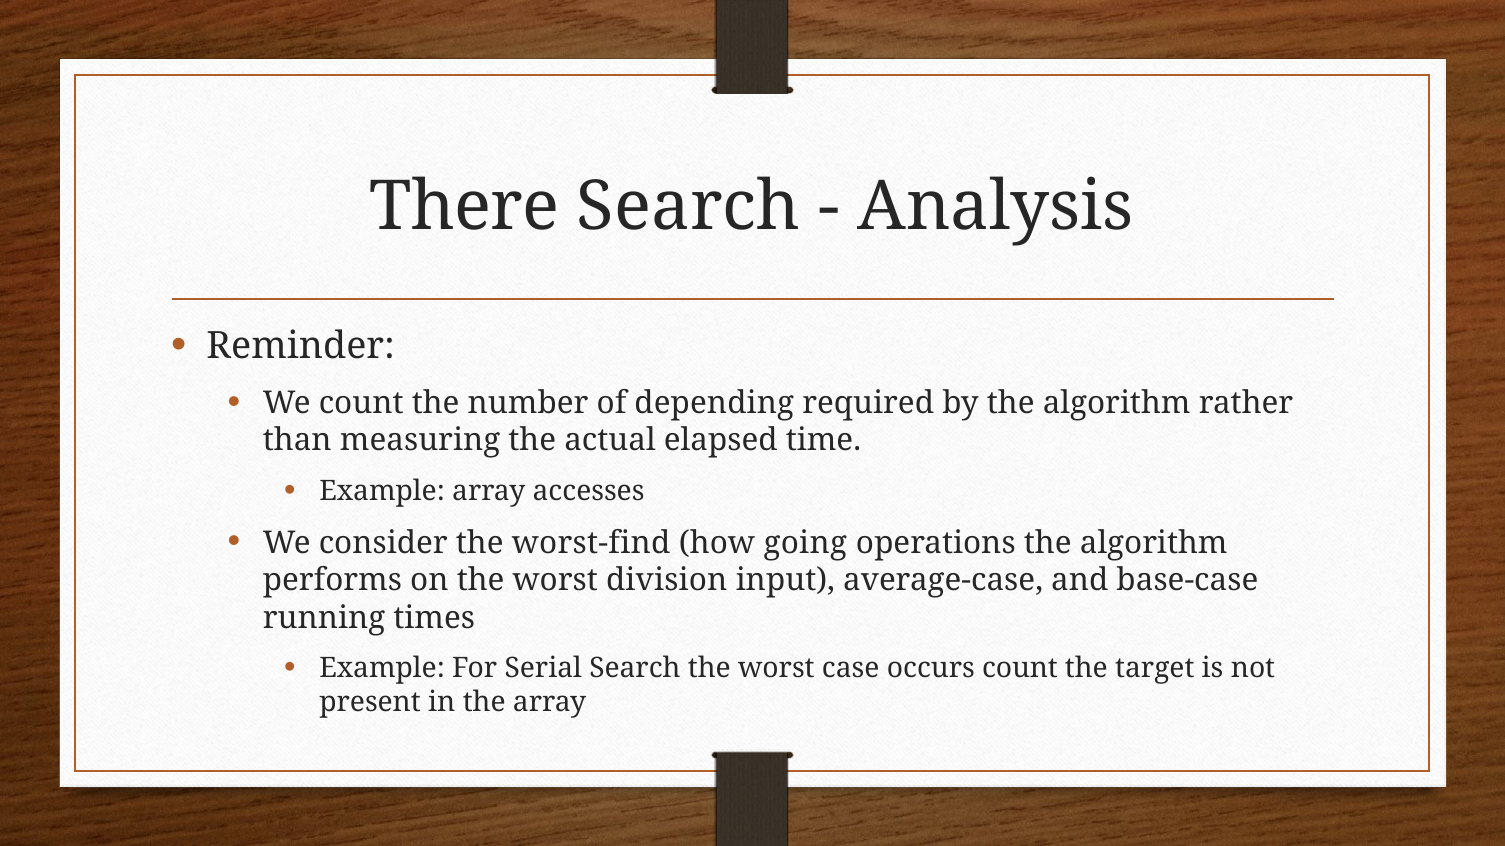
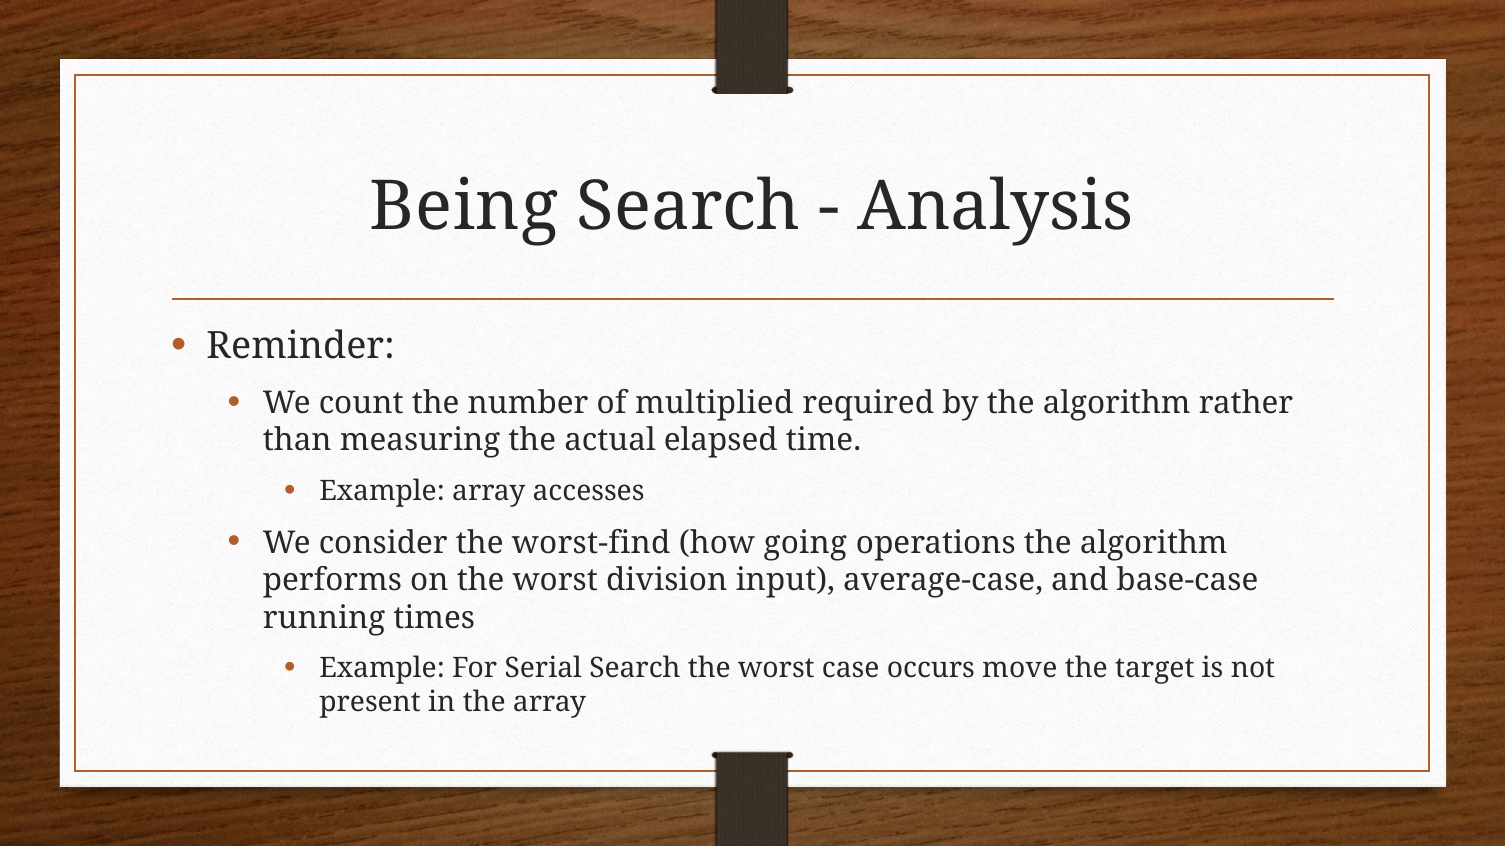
There: There -> Being
depending: depending -> multiplied
occurs count: count -> move
